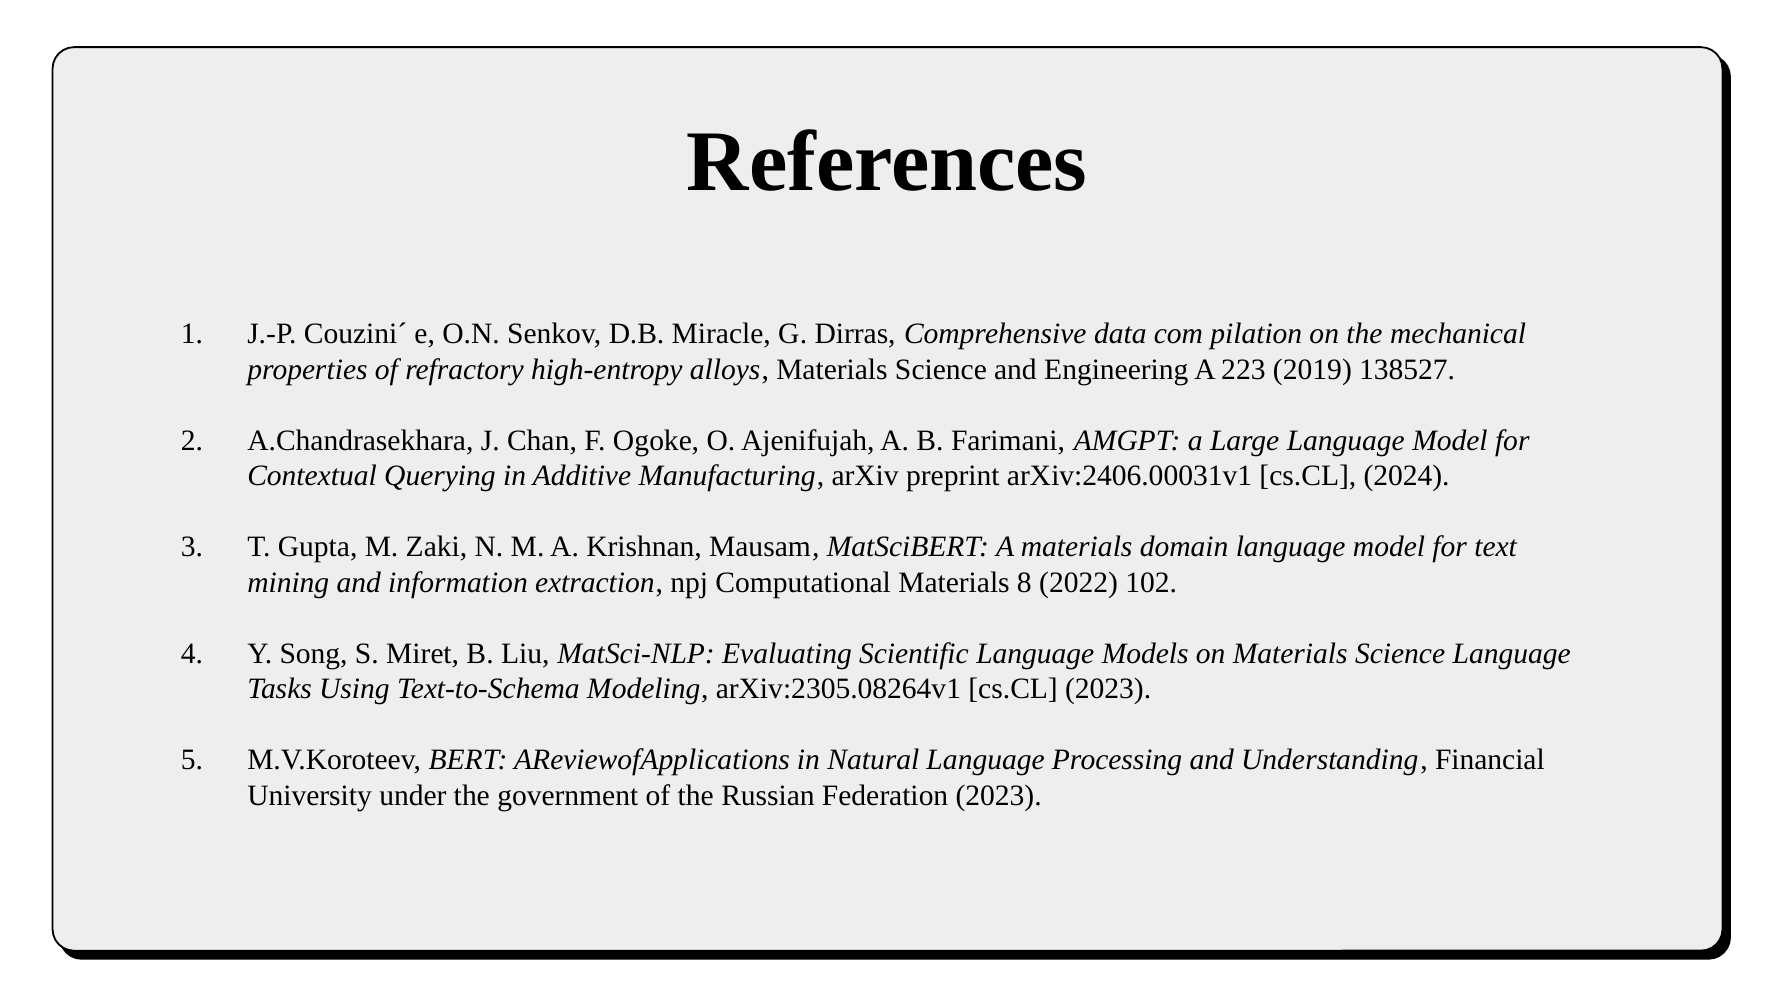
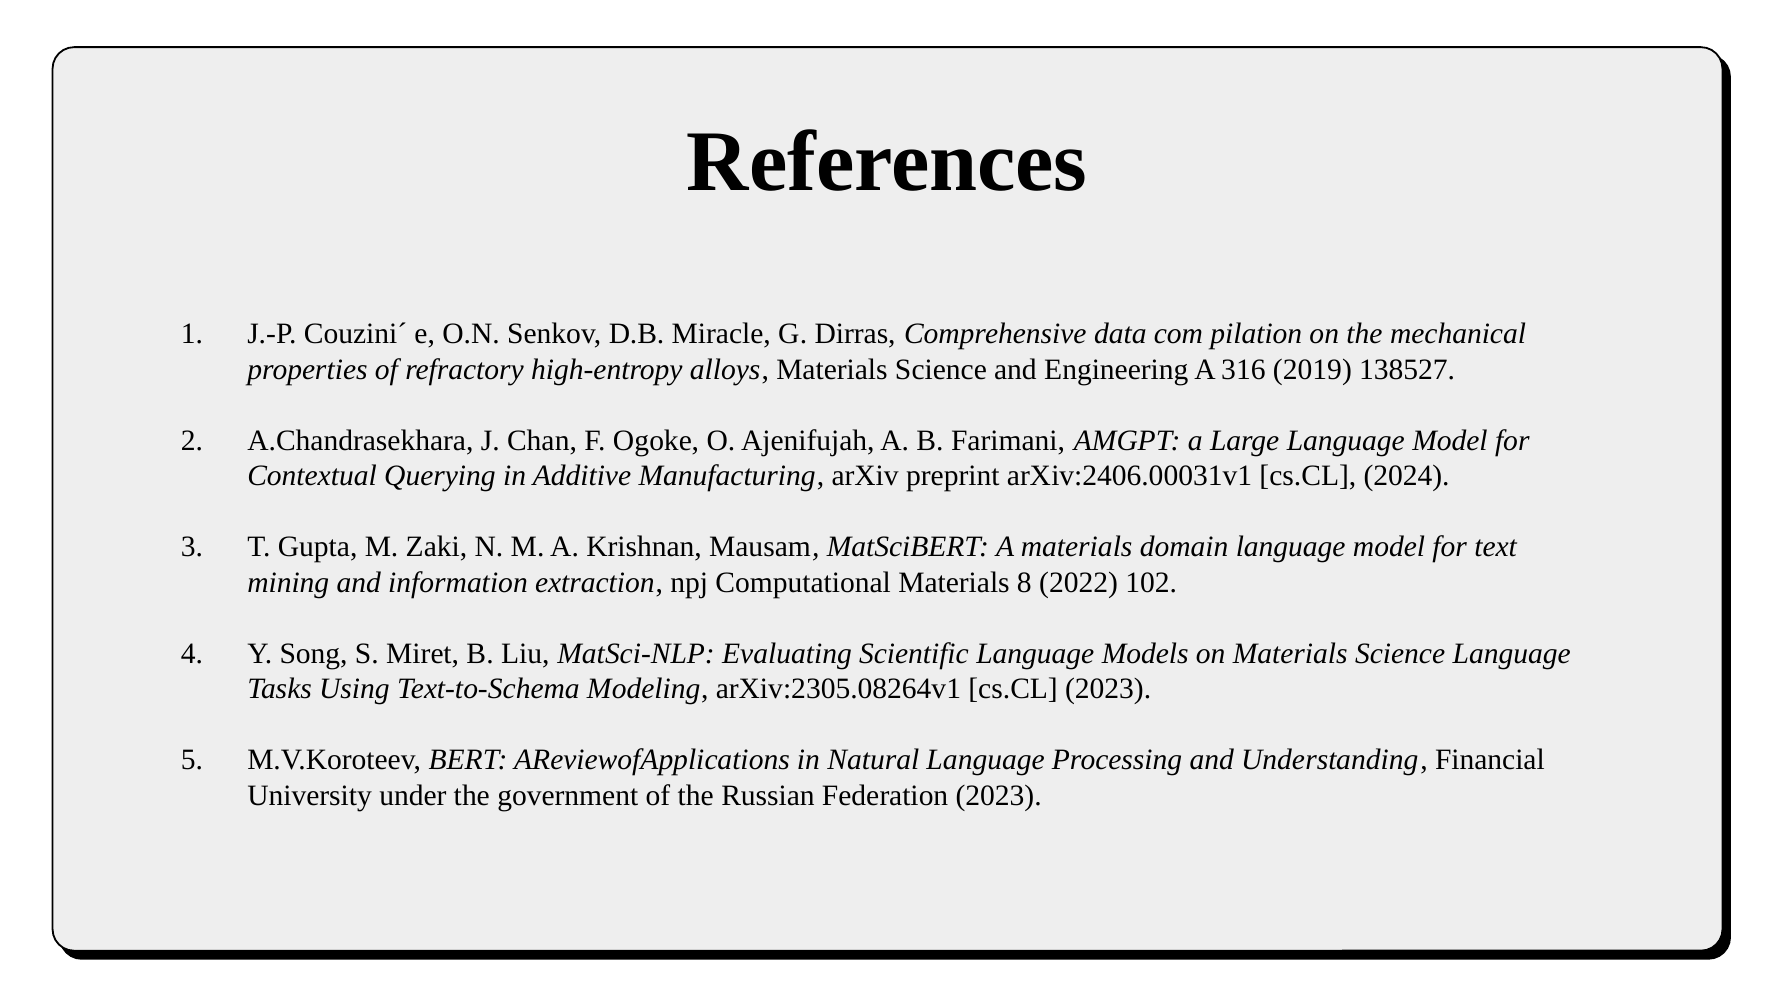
223: 223 -> 316
